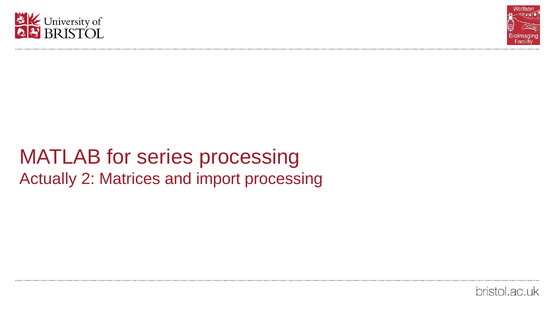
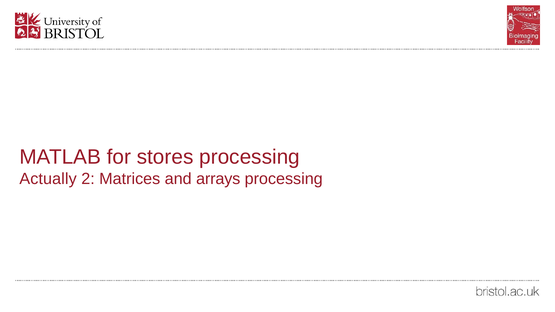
series: series -> stores
import: import -> arrays
